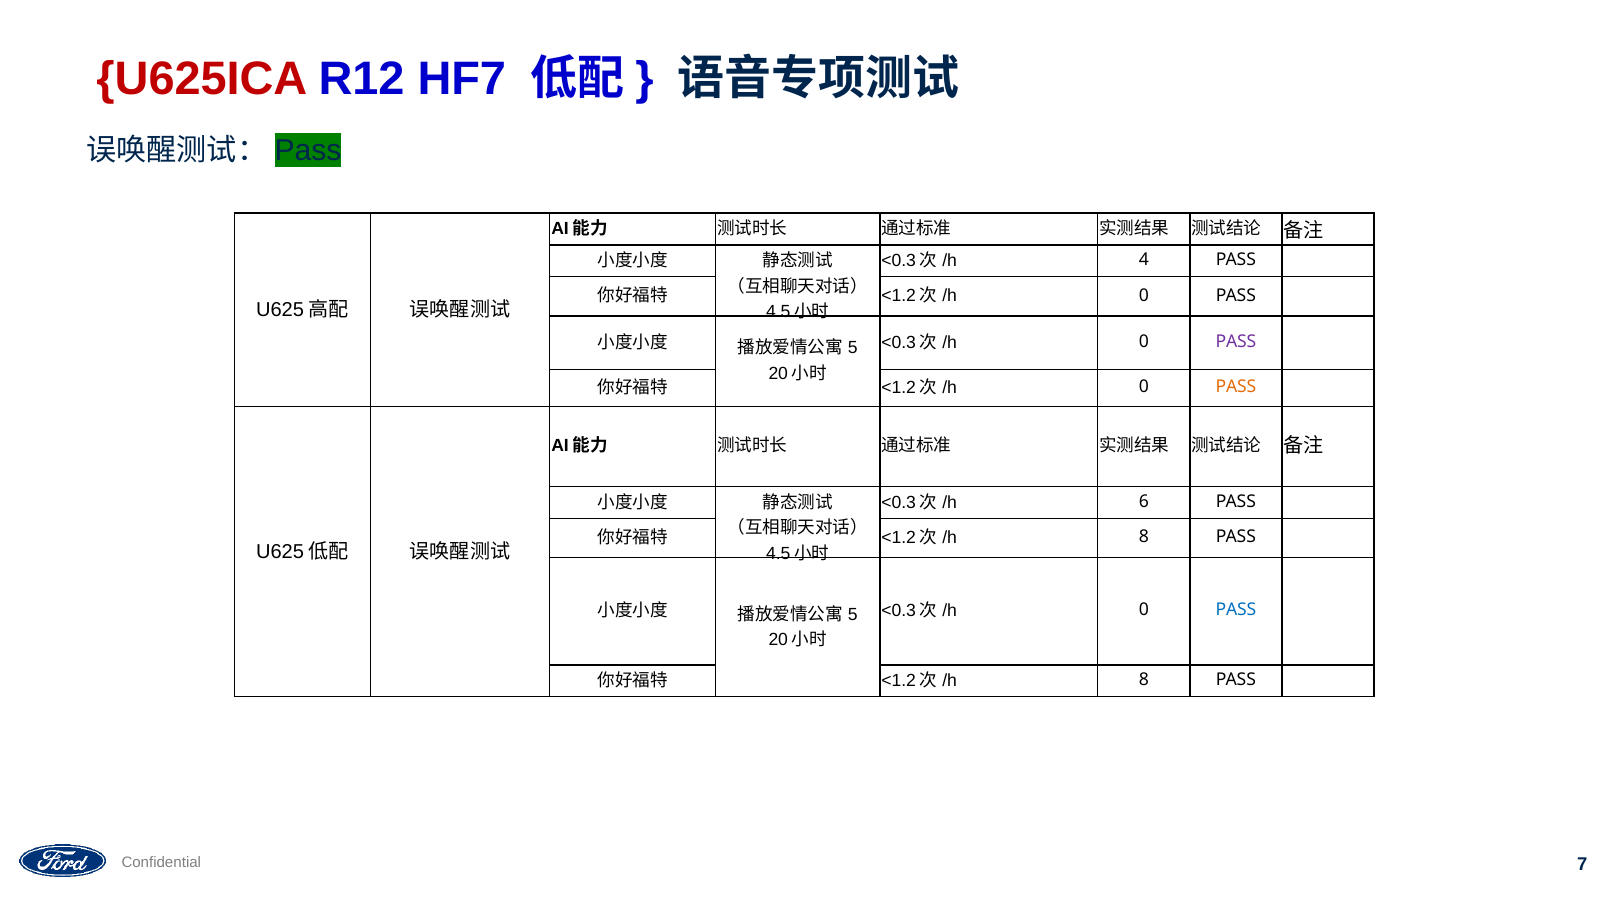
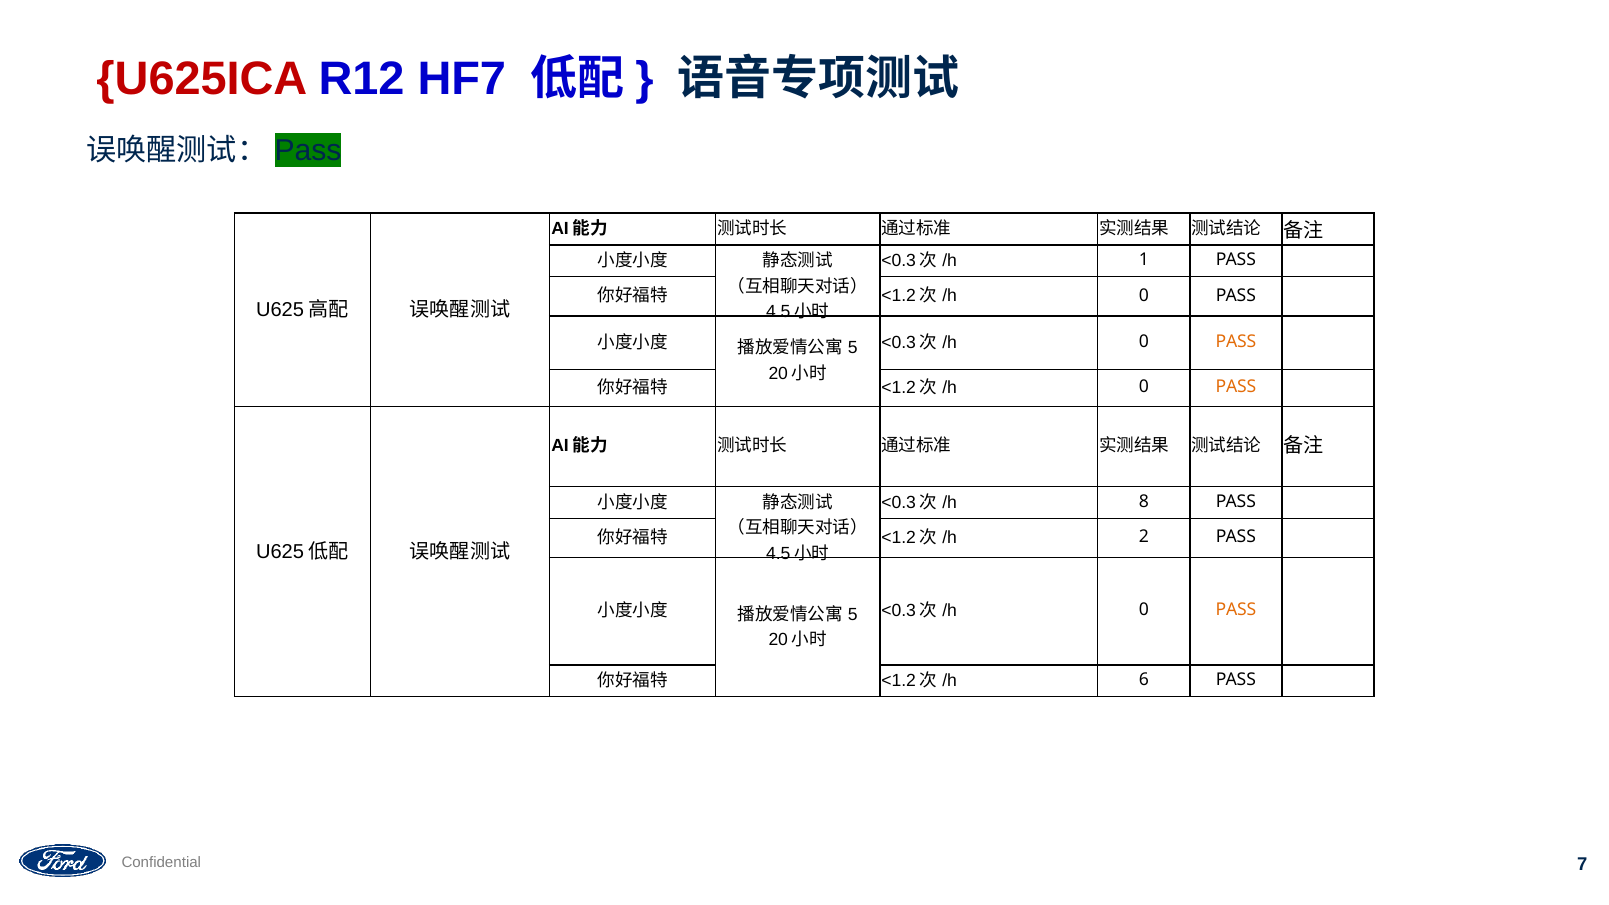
4: 4 -> 1
PASS at (1236, 342) colour: purple -> orange
6: 6 -> 8
8 at (1144, 537): 8 -> 2
PASS at (1236, 610) colour: blue -> orange
8 at (1144, 680): 8 -> 6
